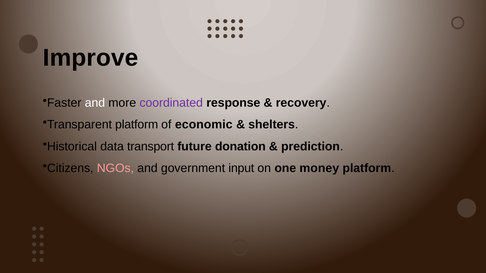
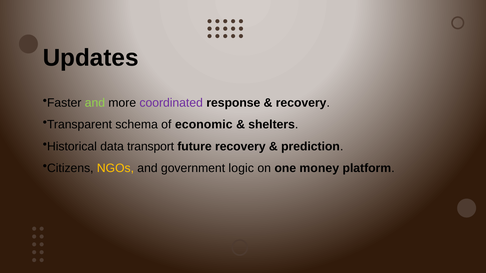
Improve: Improve -> Updates
and at (95, 103) colour: white -> light green
Transparent platform: platform -> schema
future donation: donation -> recovery
NGOs colour: pink -> yellow
input: input -> logic
